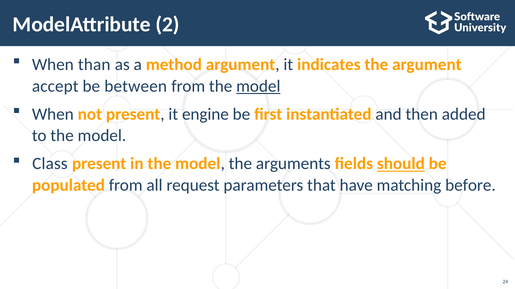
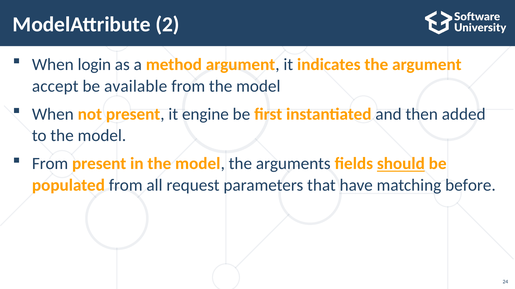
than: than -> login
between: between -> available
model at (258, 86) underline: present -> none
Class at (50, 164): Class -> From
